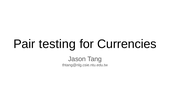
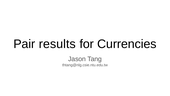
testing: testing -> results
